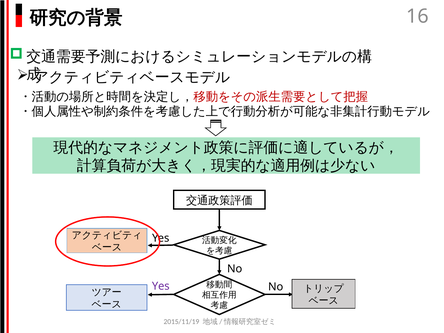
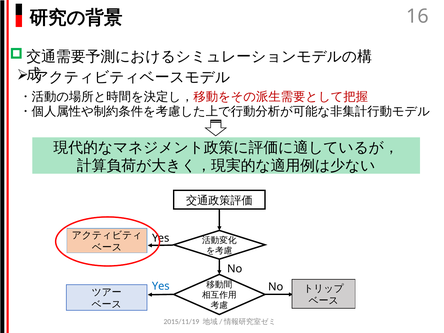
Yes at (161, 286) colour: purple -> blue
